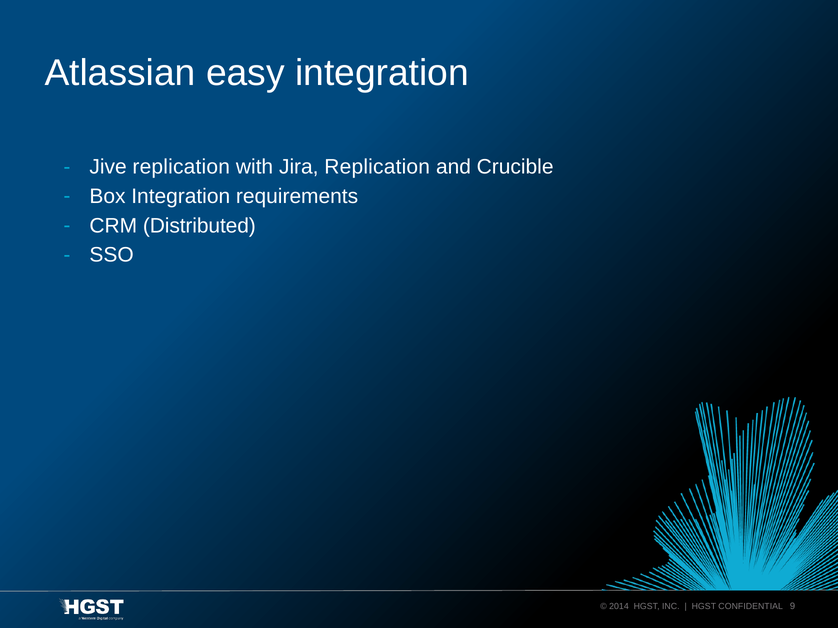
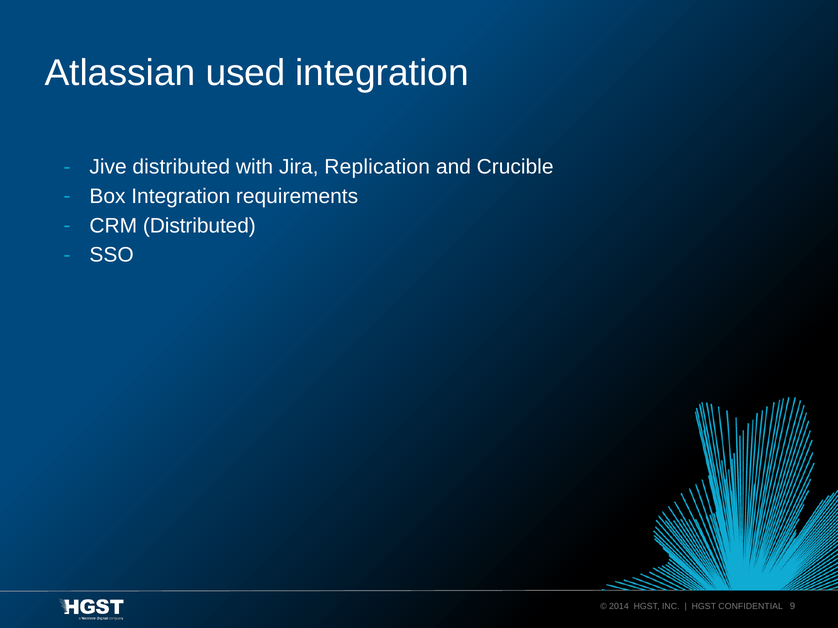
easy: easy -> used
Jive replication: replication -> distributed
